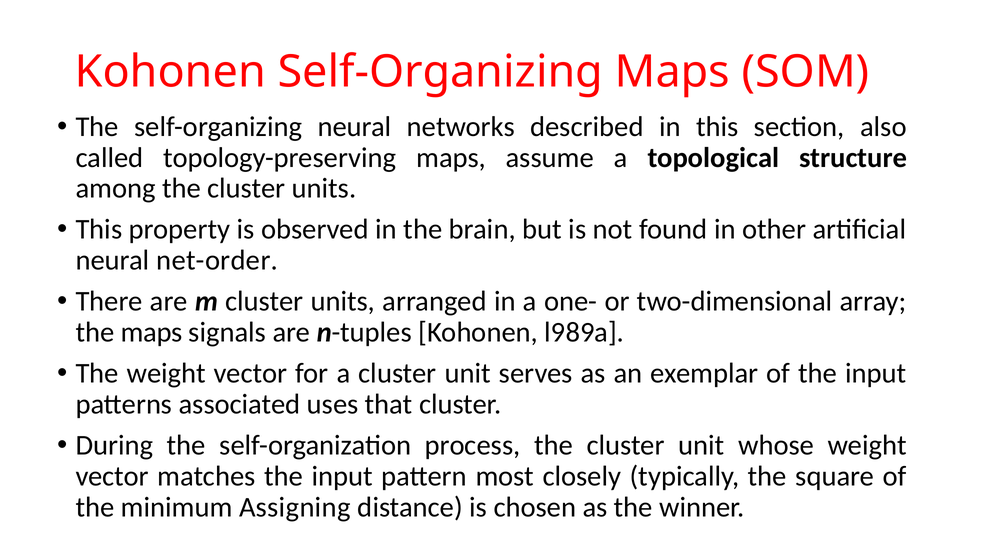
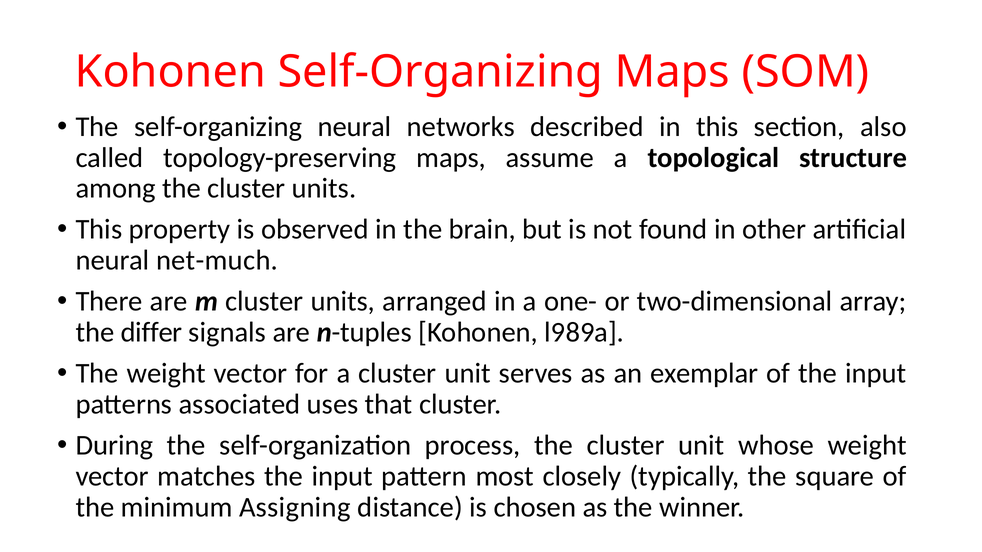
net-order: net-order -> net-much
the maps: maps -> differ
